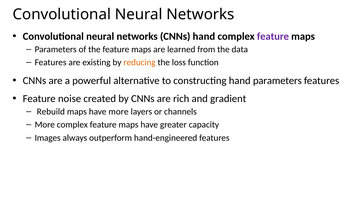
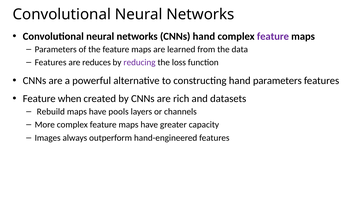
existing: existing -> reduces
reducing colour: orange -> purple
noise: noise -> when
gradient: gradient -> datasets
have more: more -> pools
